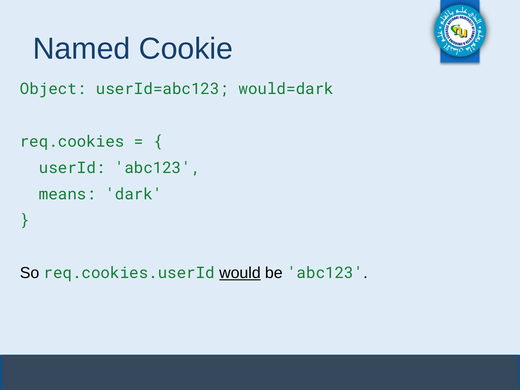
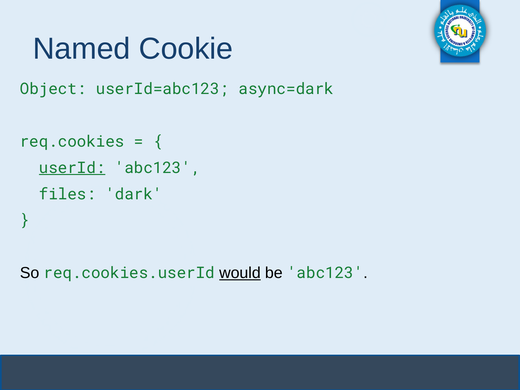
would=dark: would=dark -> async=dark
userId underline: none -> present
means: means -> files
